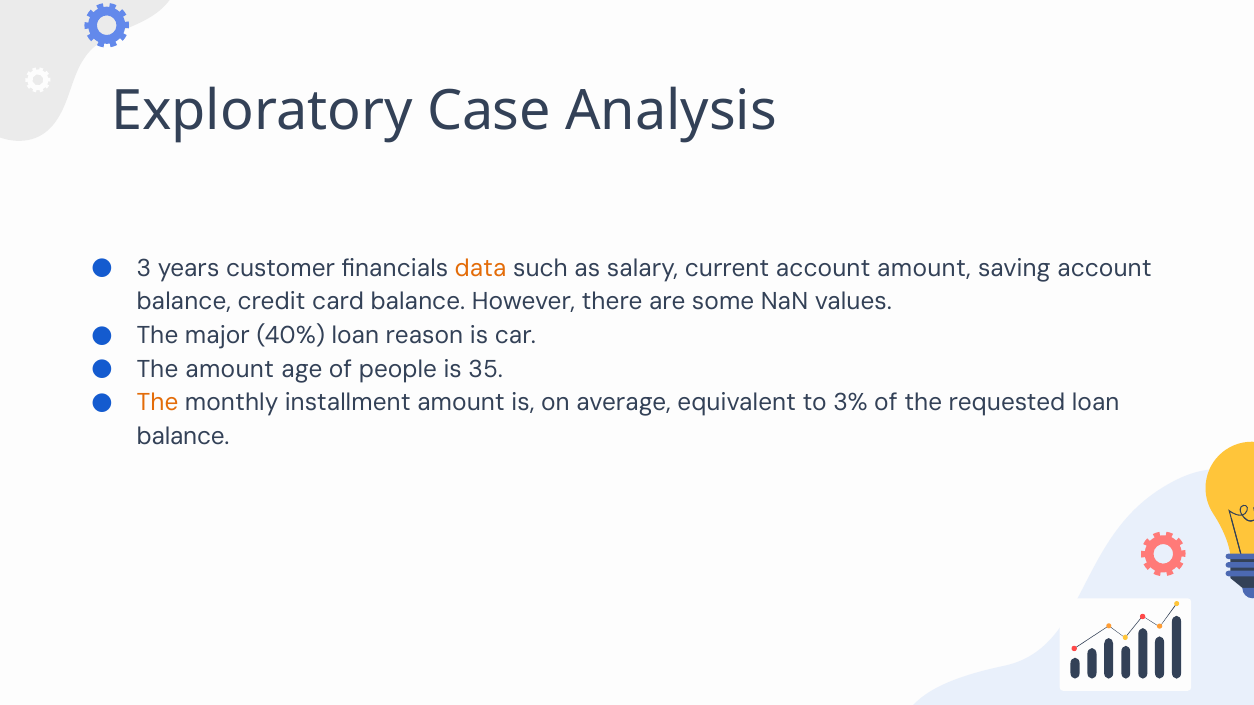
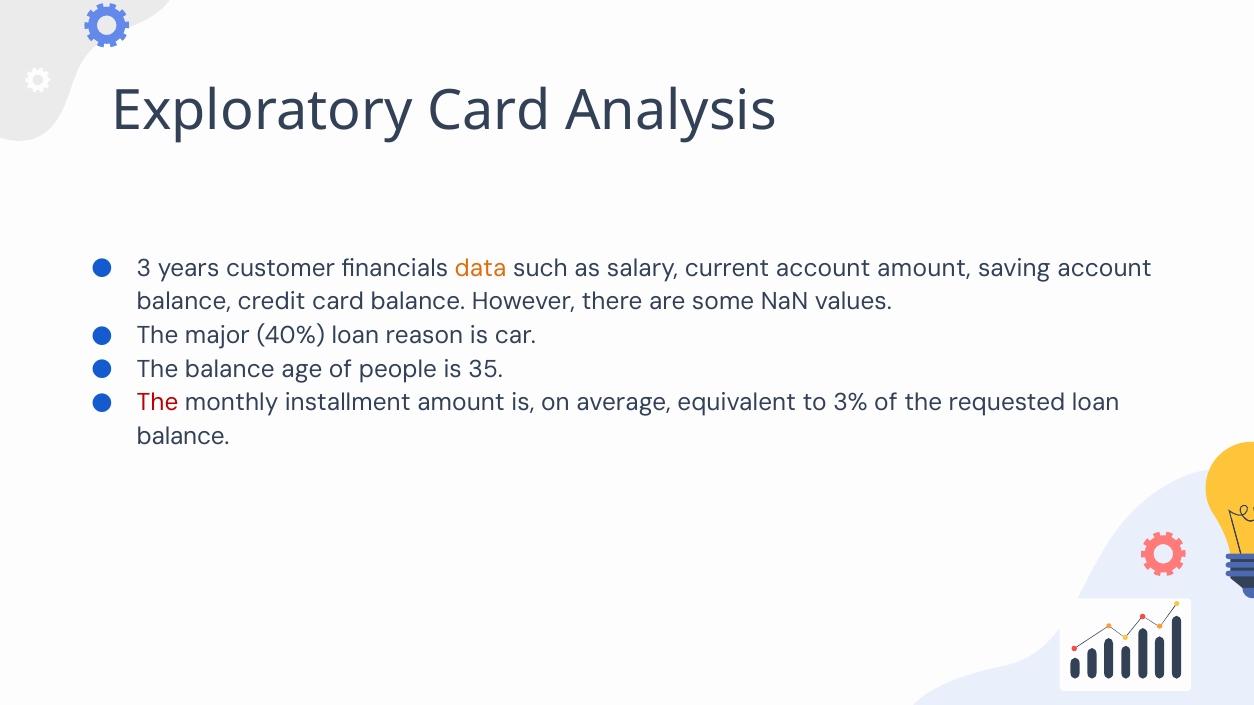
Exploratory Case: Case -> Card
The amount: amount -> balance
The at (158, 403) colour: orange -> red
